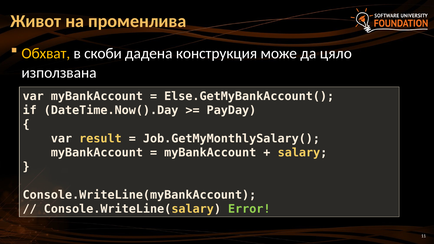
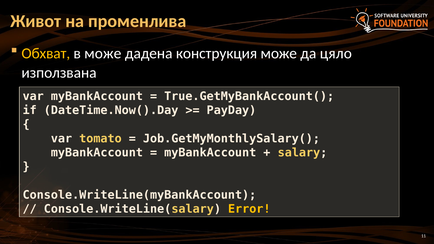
в скоби: скоби -> може
Else.GetMyBankAccount(: Else.GetMyBankAccount( -> True.GetMyBankAccount(
result: result -> tomato
Error colour: light green -> yellow
